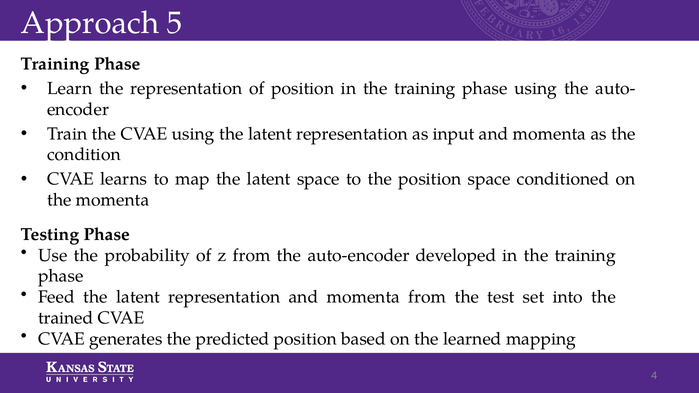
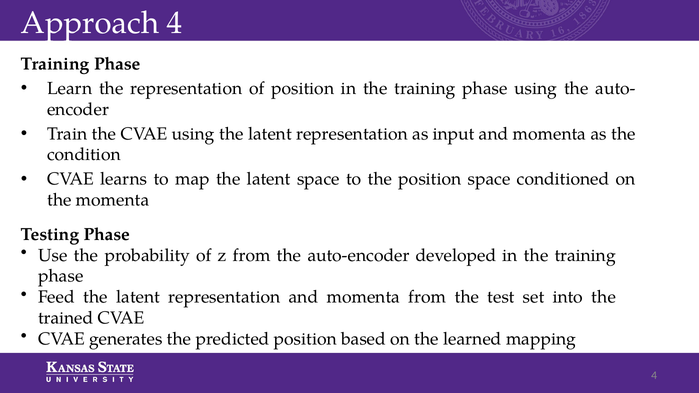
Approach 5: 5 -> 4
